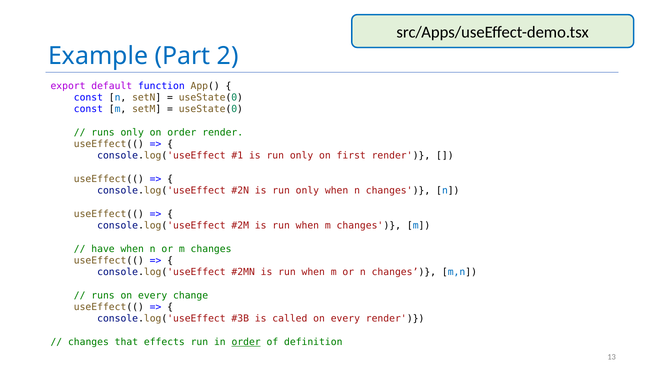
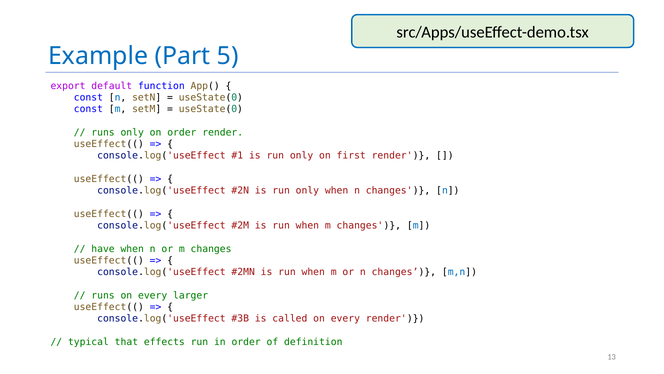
2: 2 -> 5
change: change -> larger
changes at (88, 342): changes -> typical
order at (246, 342) underline: present -> none
